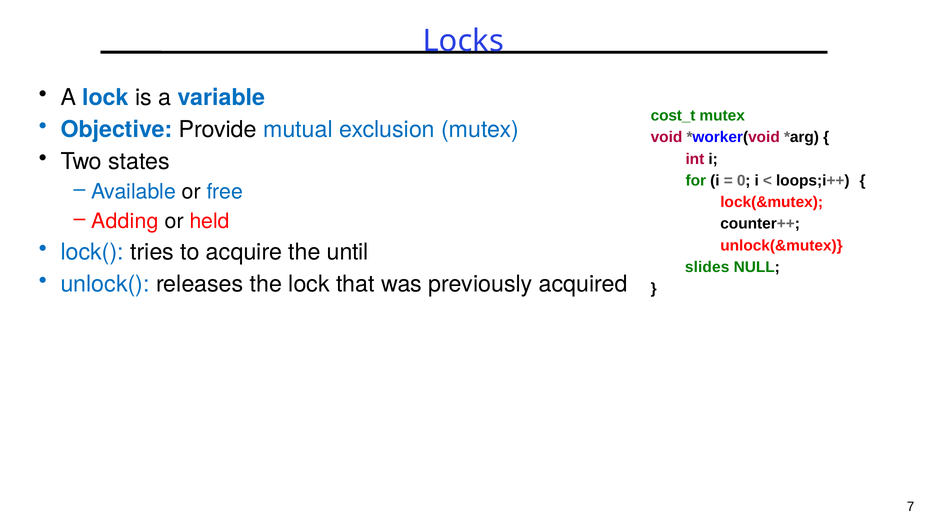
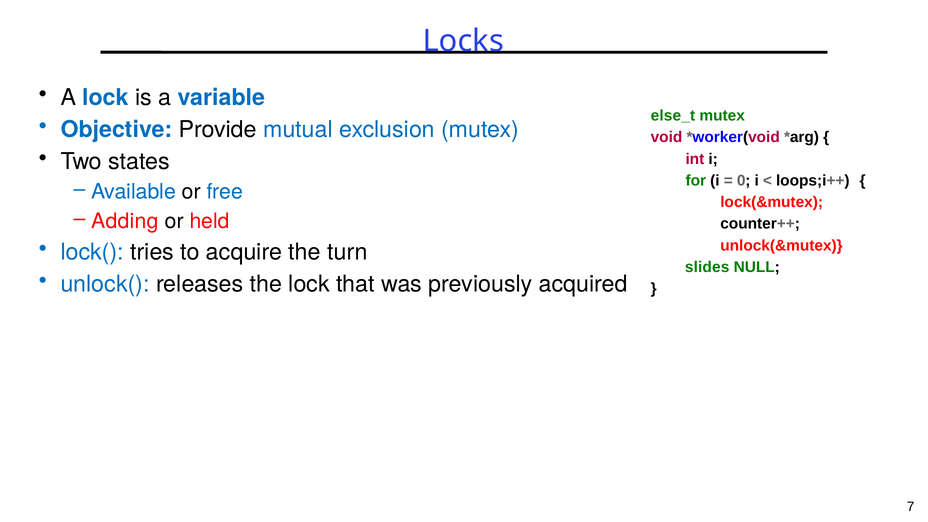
cost_t: cost_t -> else_t
until: until -> turn
